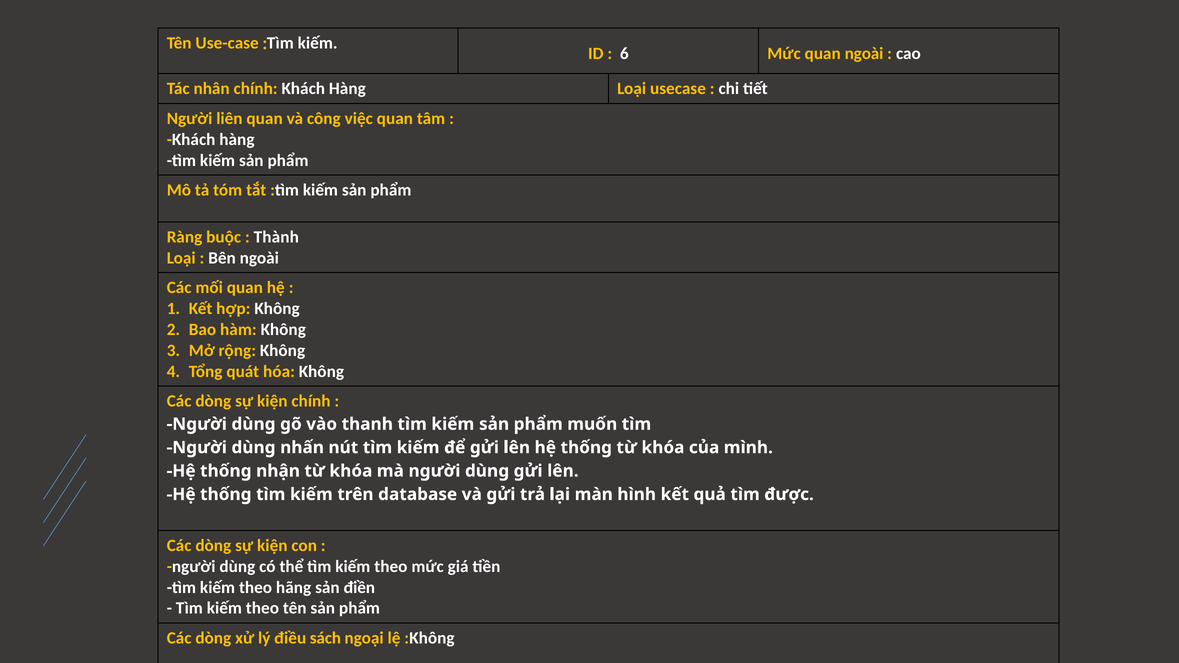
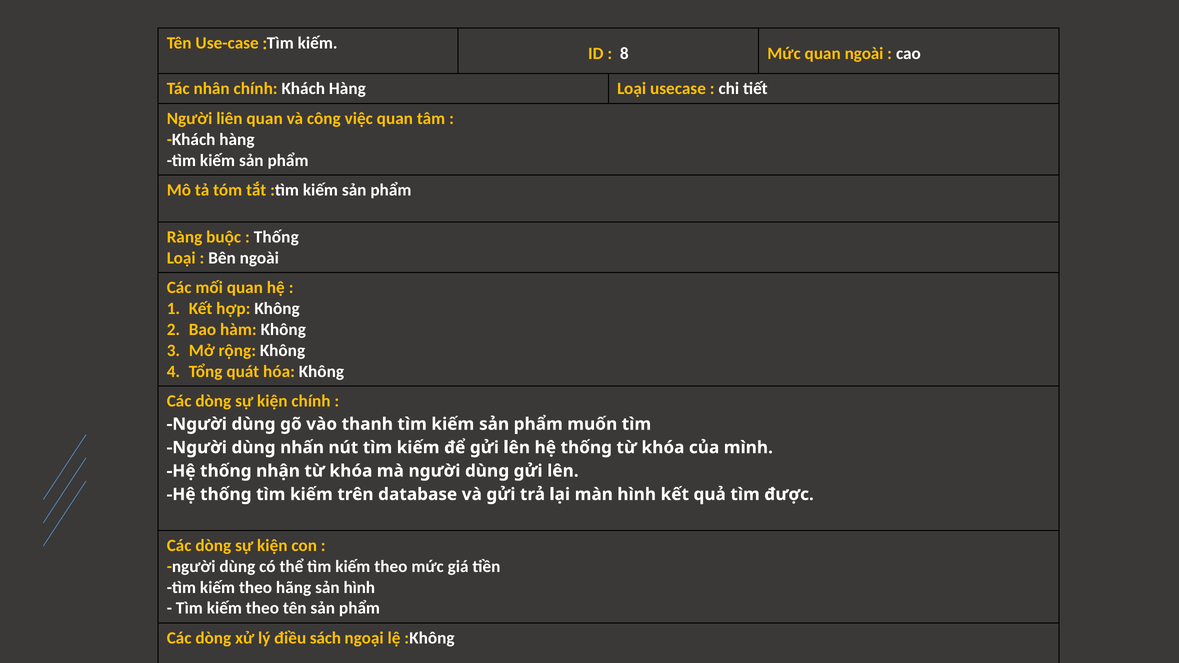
6: 6 -> 8
Thành at (276, 237): Thành -> Thống
sản điền: điền -> hình
